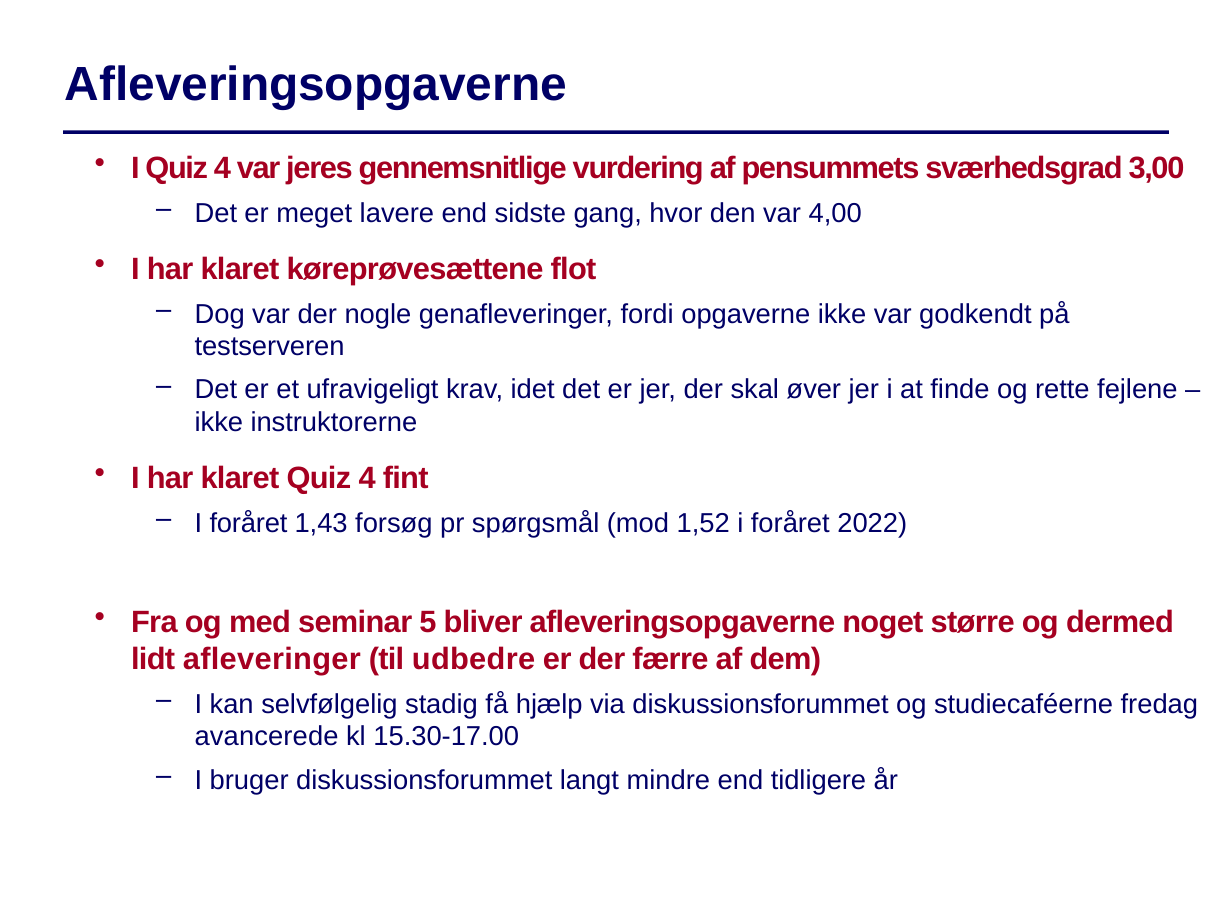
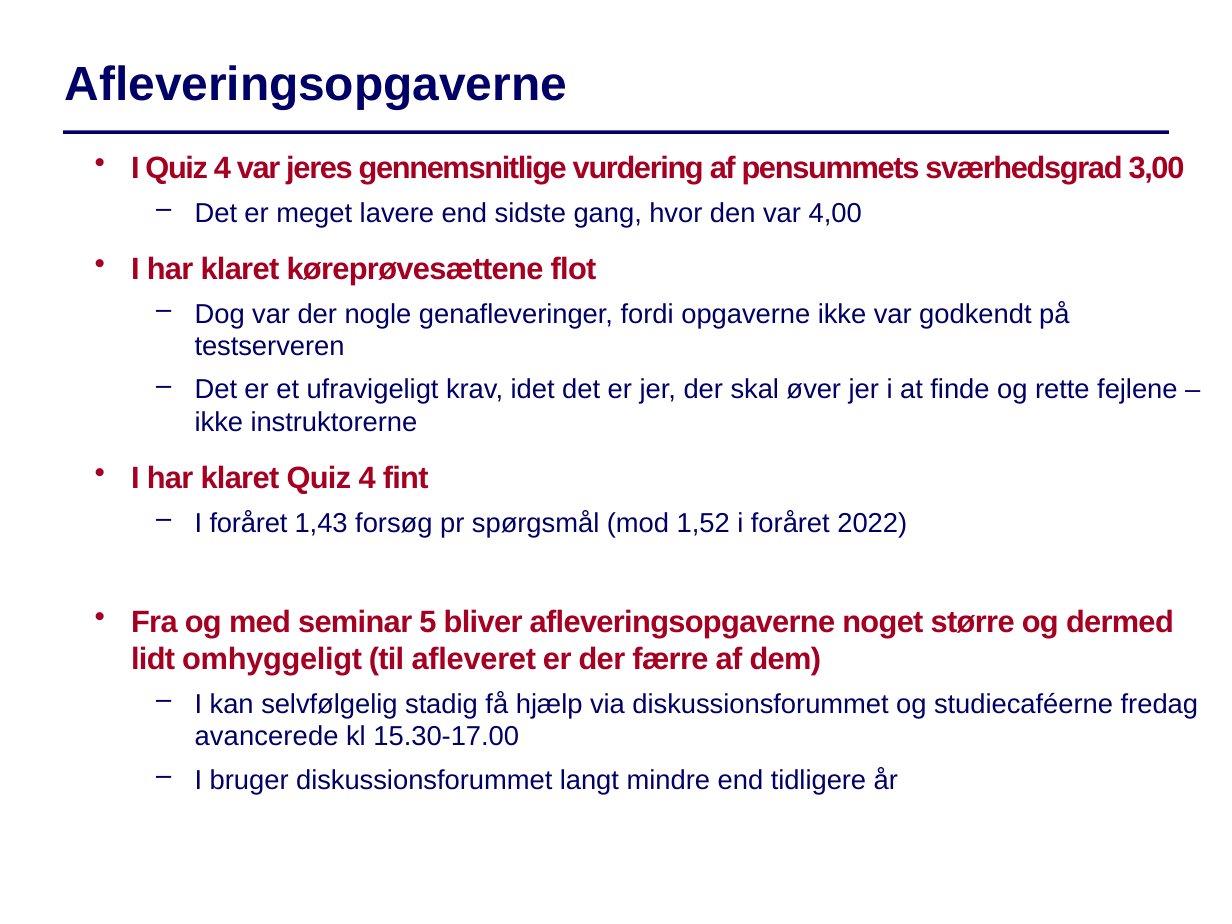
afleveringer: afleveringer -> omhyggeligt
udbedre: udbedre -> afleveret
